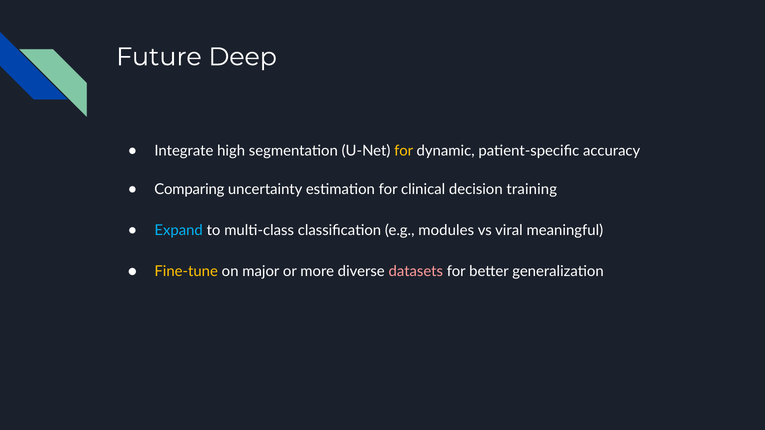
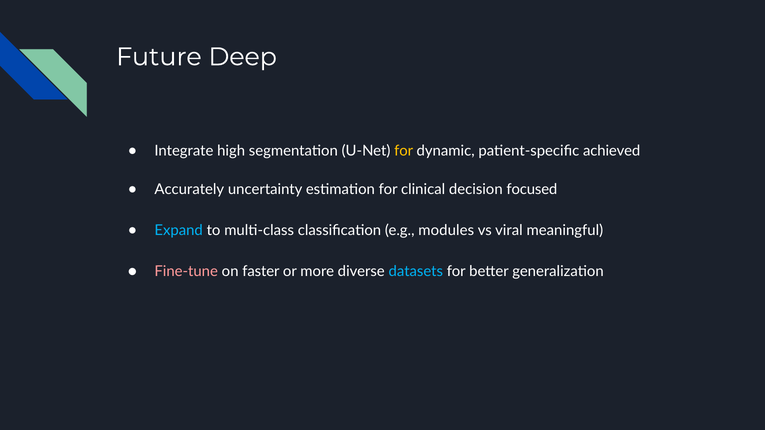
accuracy: accuracy -> achieved
Comparing: Comparing -> Accurately
training: training -> focused
Fine-tune colour: yellow -> pink
major: major -> faster
datasets colour: pink -> light blue
